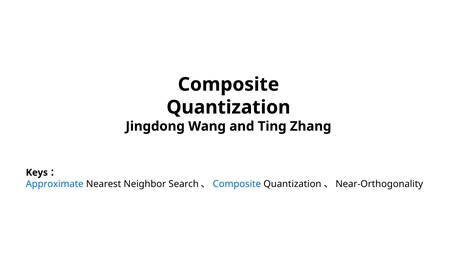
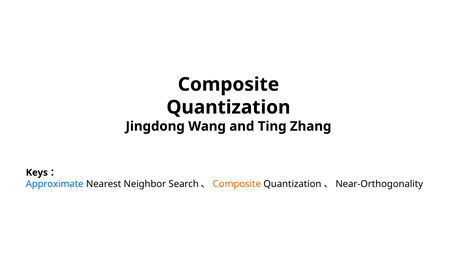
Composite at (237, 184) colour: blue -> orange
